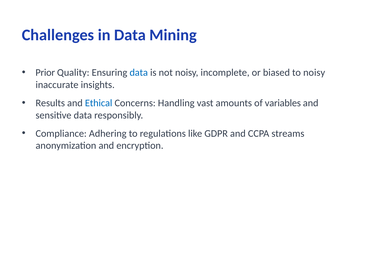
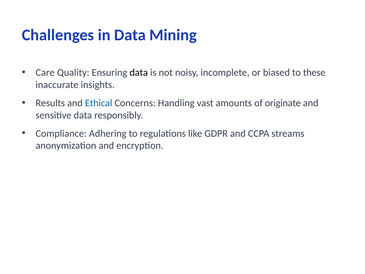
Prior: Prior -> Care
data at (139, 72) colour: blue -> black
to noisy: noisy -> these
variables: variables -> originate
